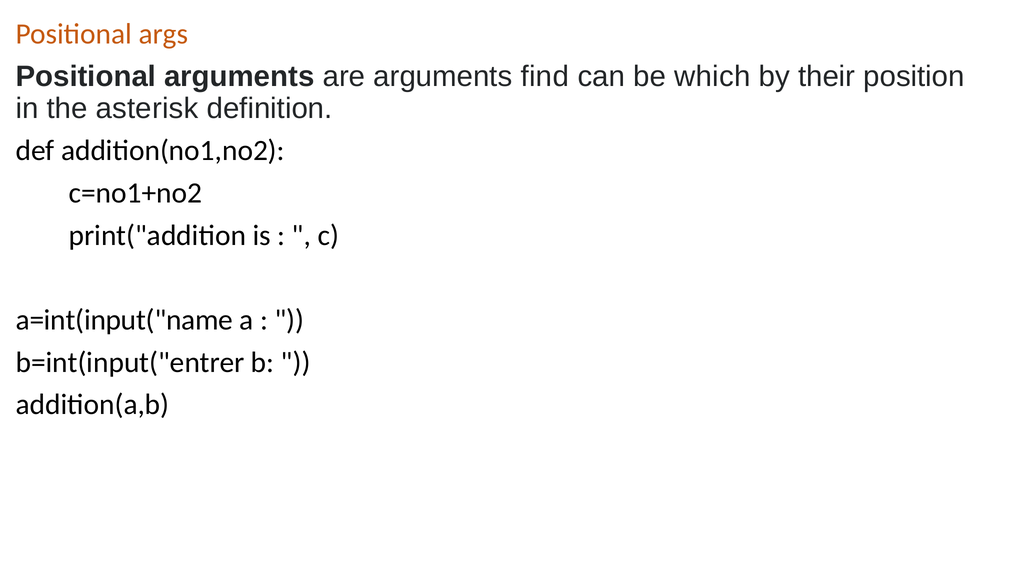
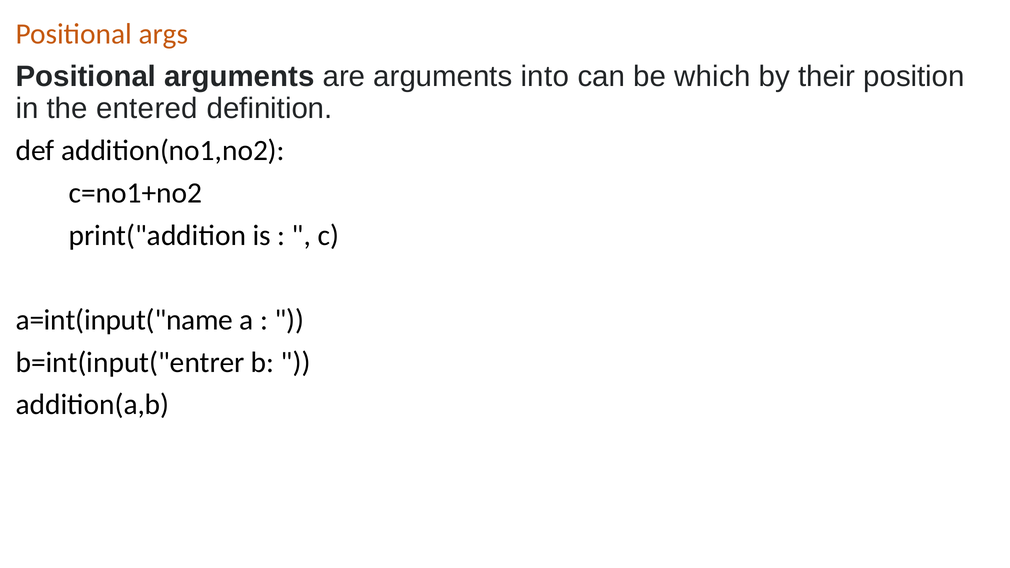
find: find -> into
asterisk: asterisk -> entered
